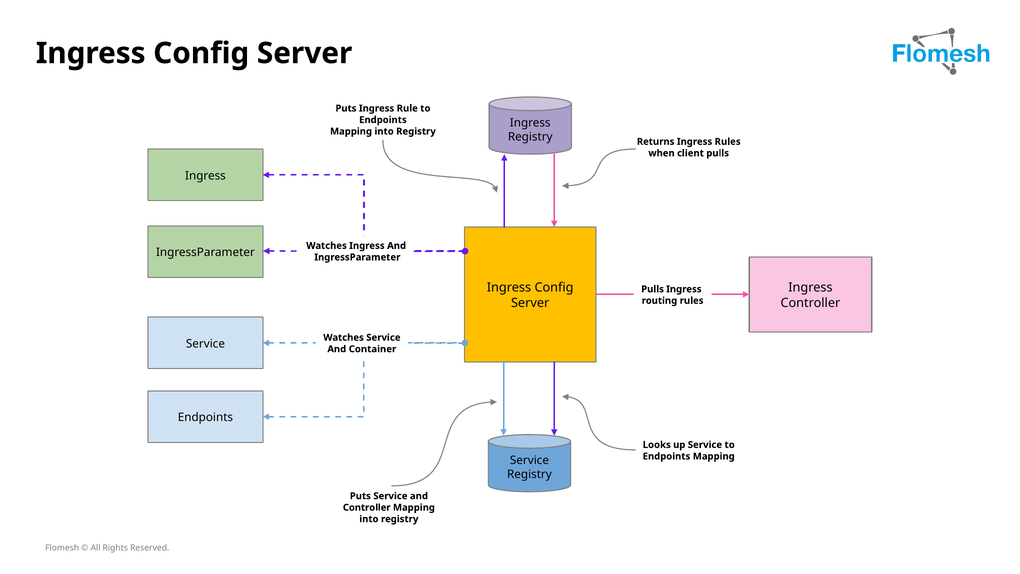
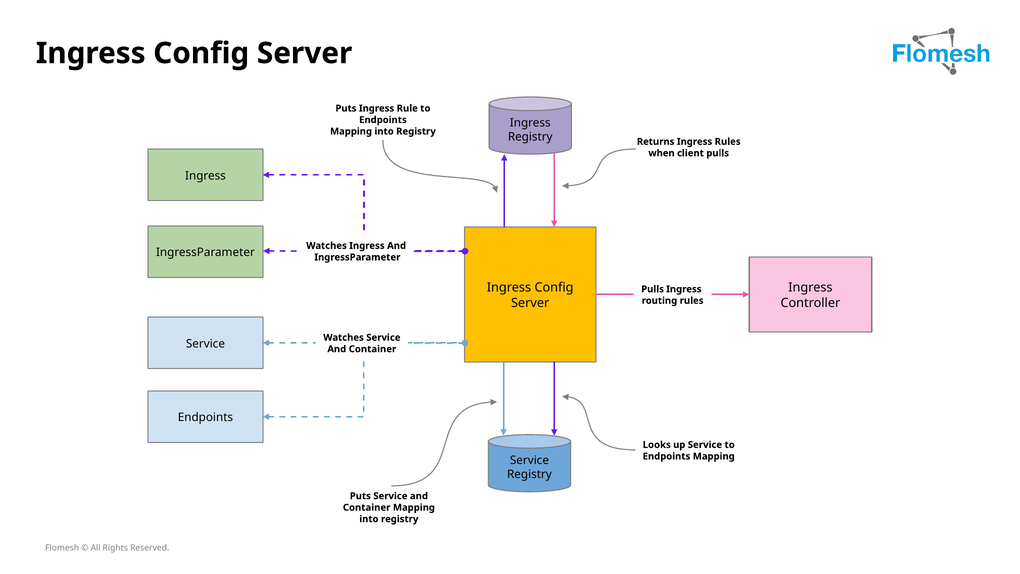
Controller at (367, 507): Controller -> Container
